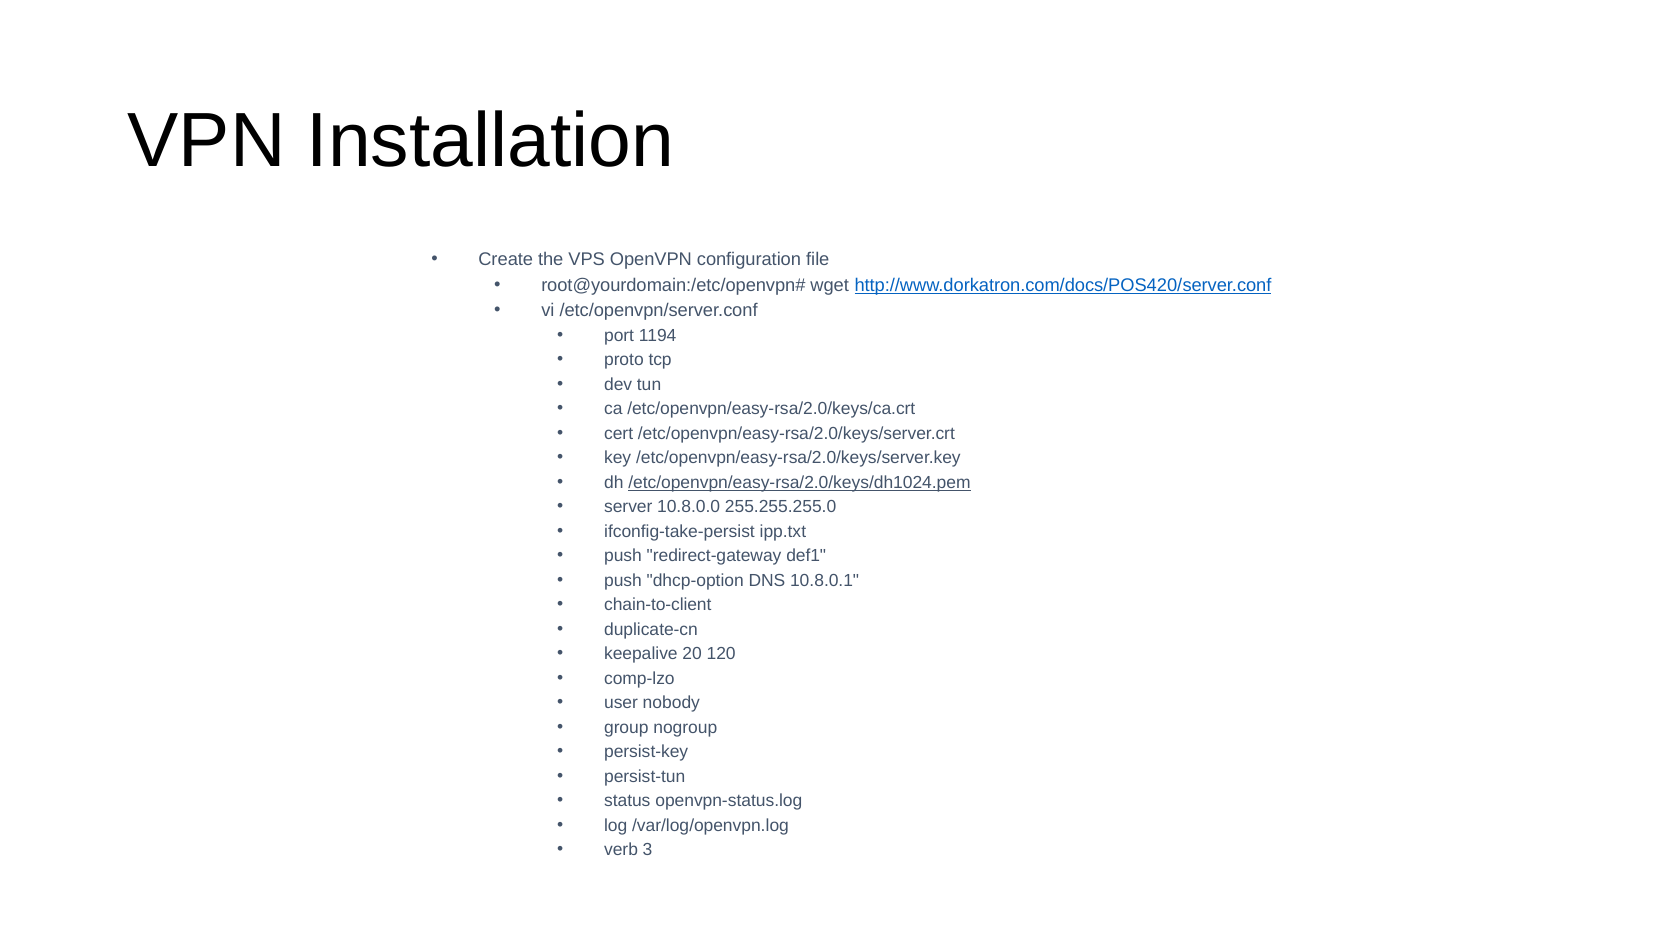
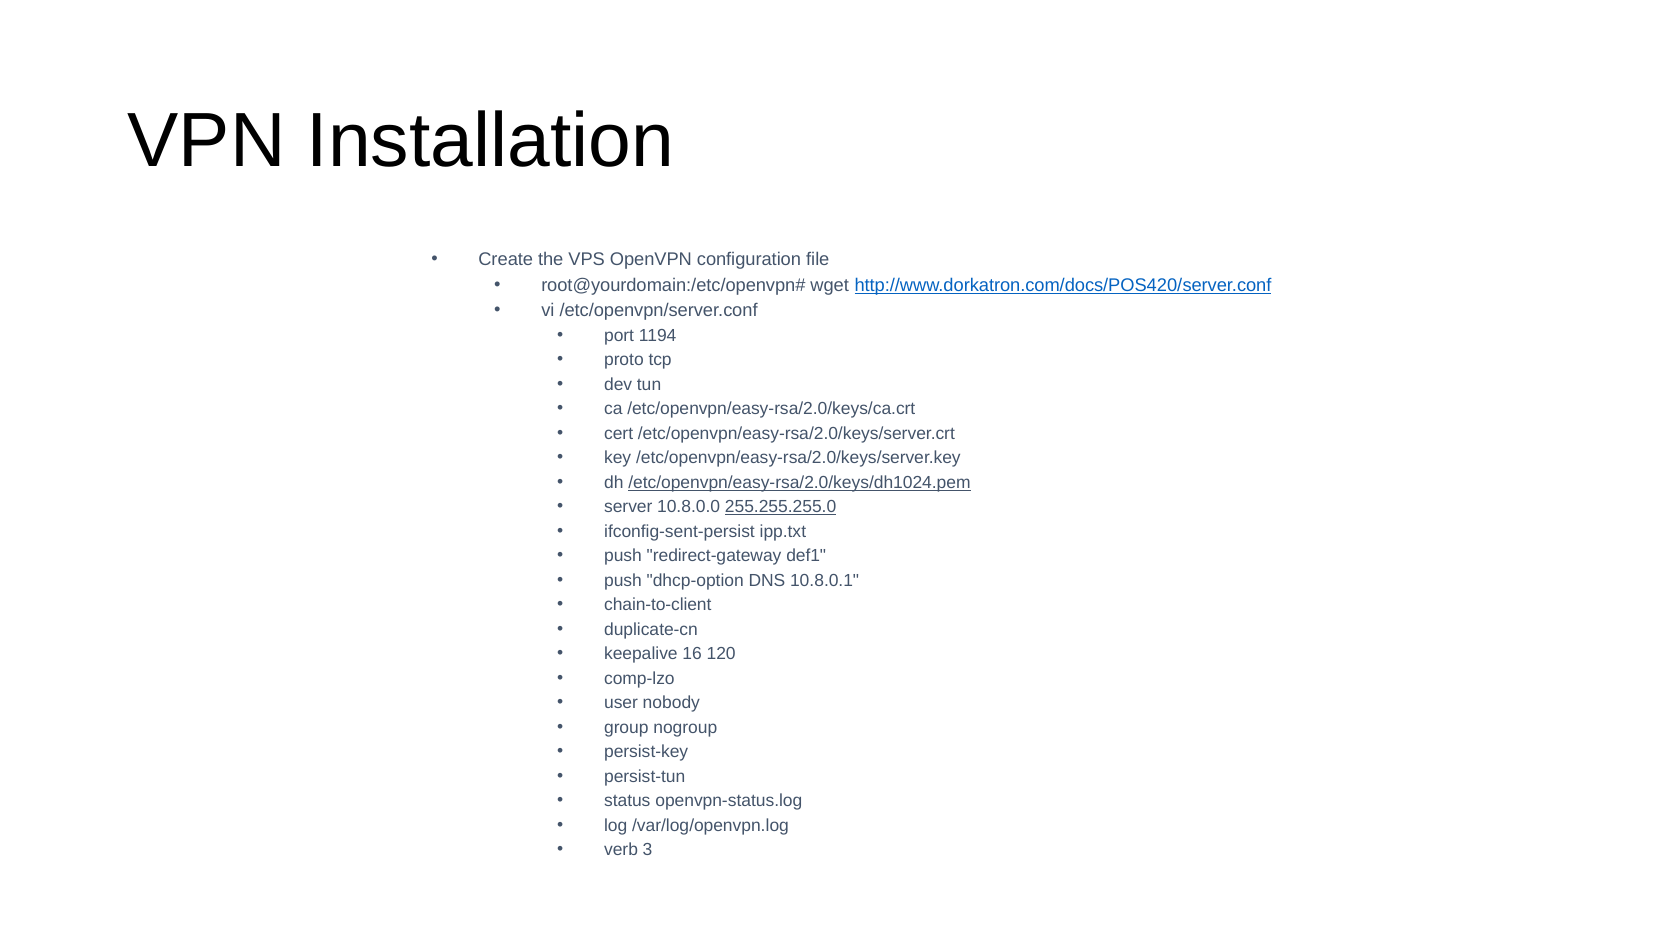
255.255.255.0 underline: none -> present
ifconfig-take-persist: ifconfig-take-persist -> ifconfig-sent-persist
20: 20 -> 16
